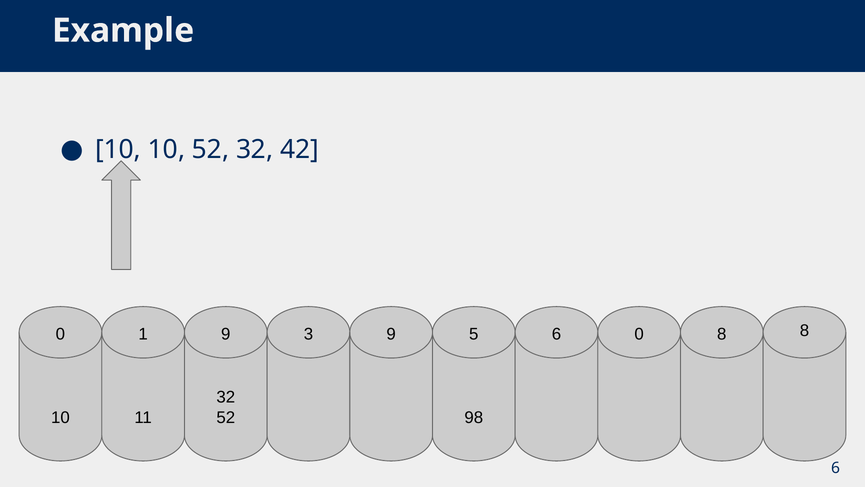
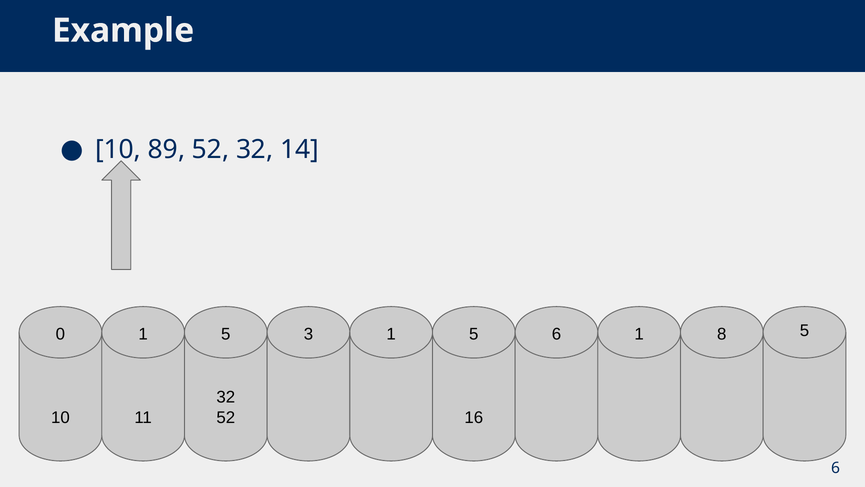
10 at (166, 149): 10 -> 89
42: 42 -> 14
0 1 9: 9 -> 5
3 9: 9 -> 1
6 0: 0 -> 1
8 8: 8 -> 5
98: 98 -> 16
